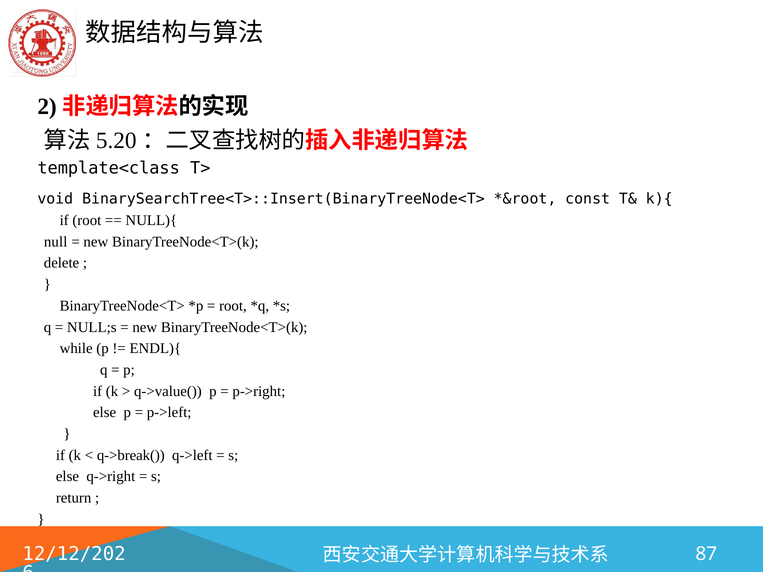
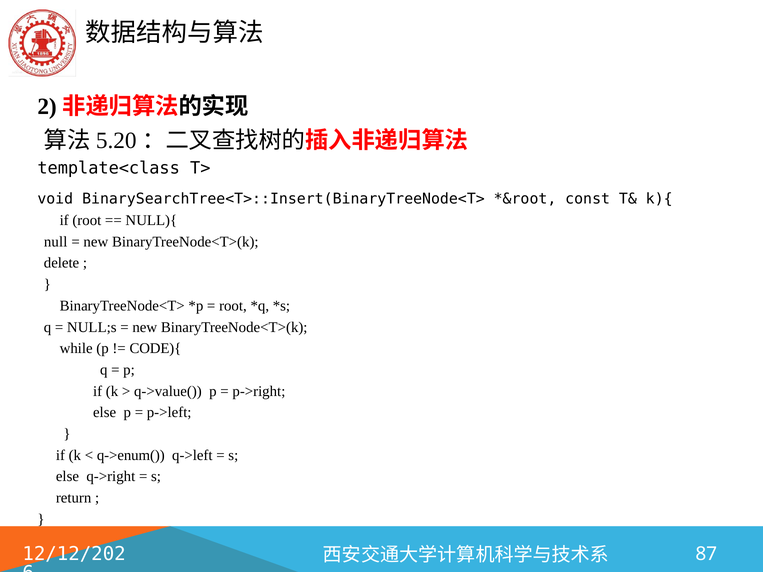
ENDL){: ENDL){ -> CODE){
q->break(: q->break( -> q->enum(
